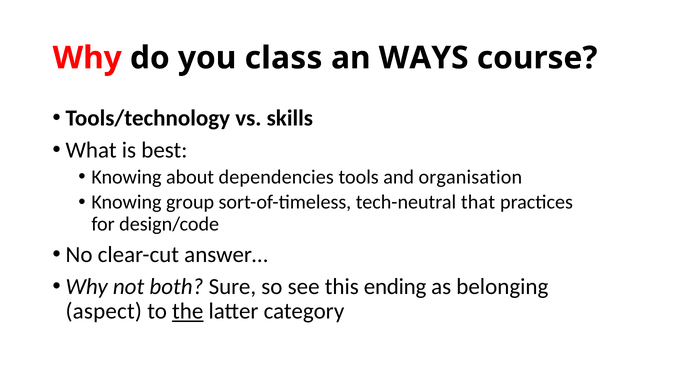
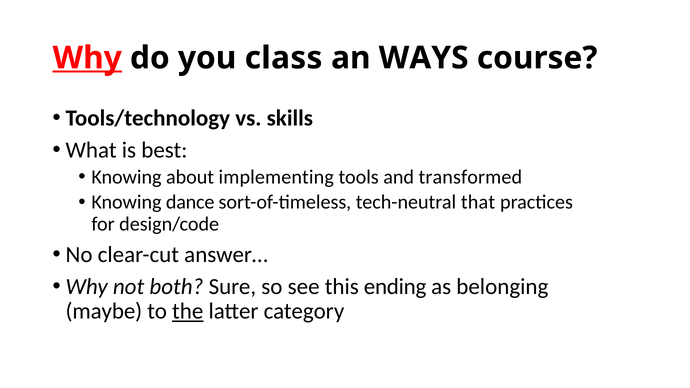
Why at (87, 58) underline: none -> present
dependencies: dependencies -> implementing
organisation: organisation -> transformed
group: group -> dance
aspect: aspect -> maybe
